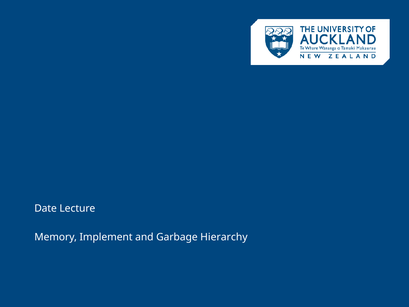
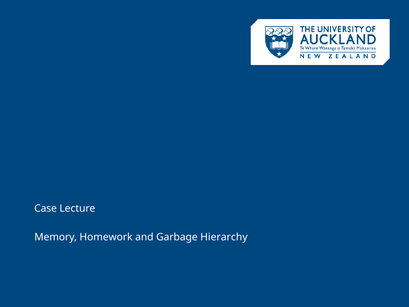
Date: Date -> Case
Implement: Implement -> Homework
